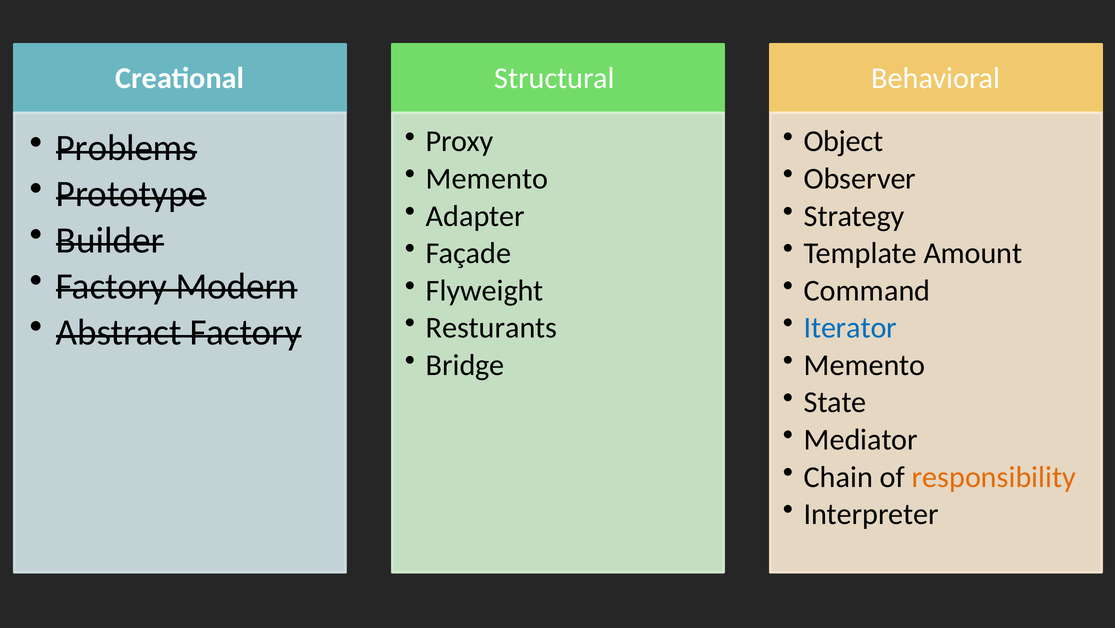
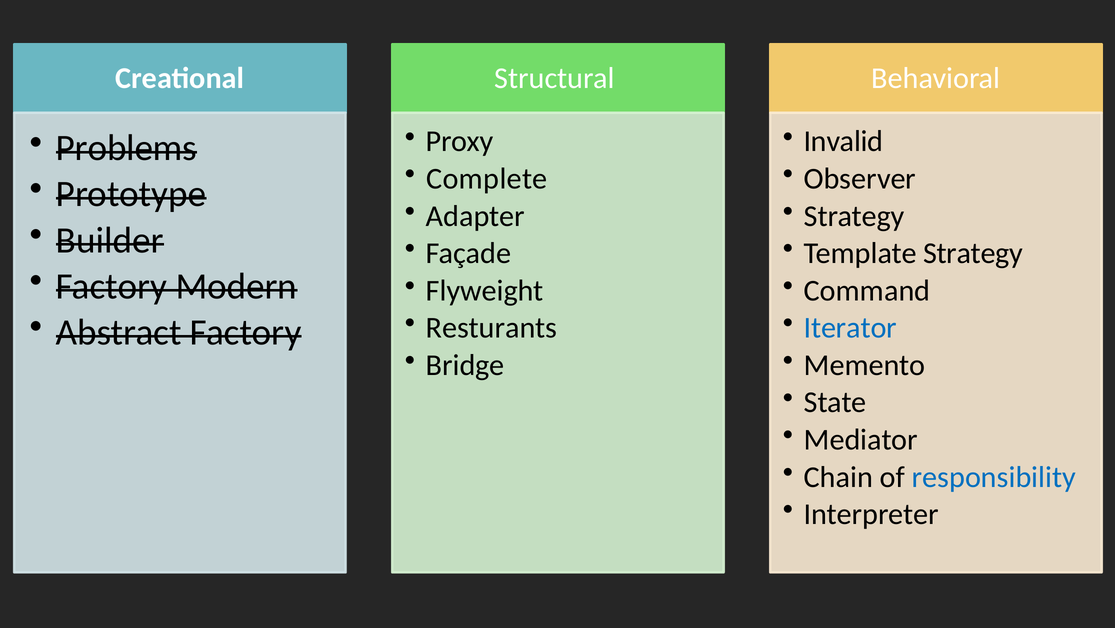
Object: Object -> Invalid
Memento at (487, 179): Memento -> Complete
Template Amount: Amount -> Strategy
responsibility colour: orange -> blue
